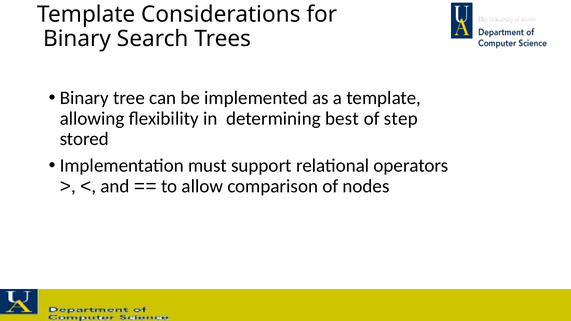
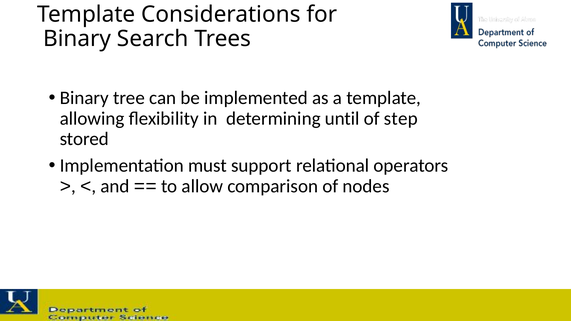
best: best -> until
